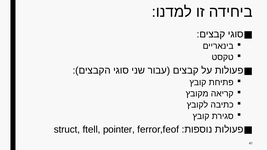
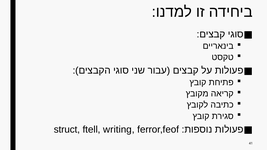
pointer: pointer -> writing
